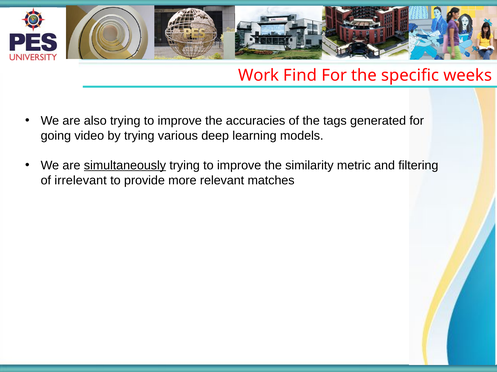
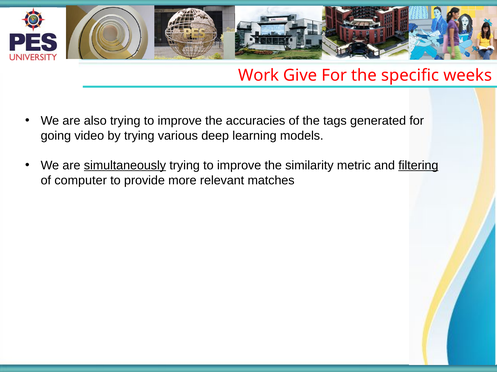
Find: Find -> Give
filtering underline: none -> present
irrelevant: irrelevant -> computer
